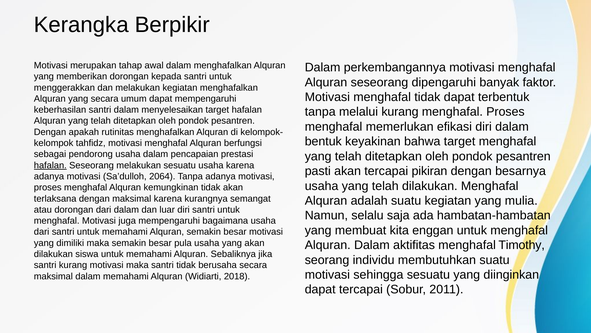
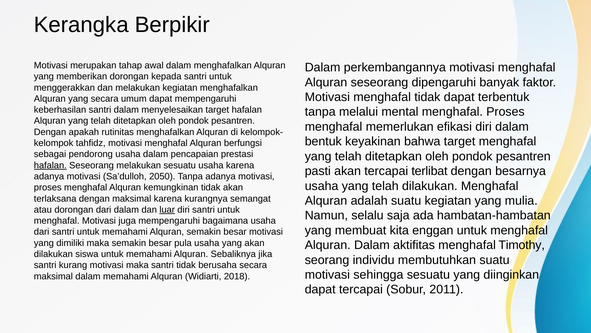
melalui kurang: kurang -> mental
pikiran: pikiran -> terlibat
2064: 2064 -> 2050
luar underline: none -> present
